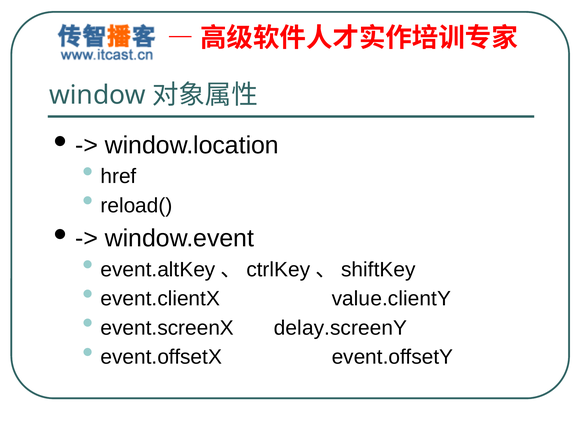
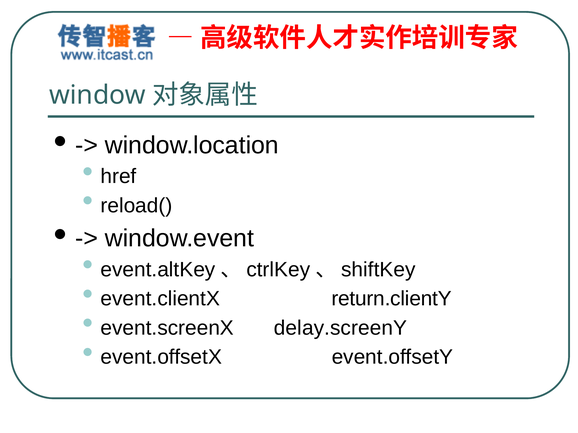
value.clientY: value.clientY -> return.clientY
